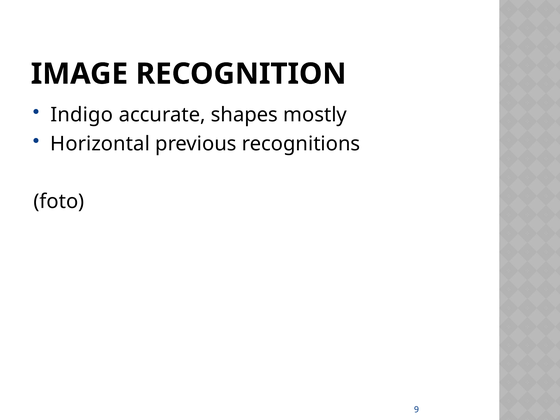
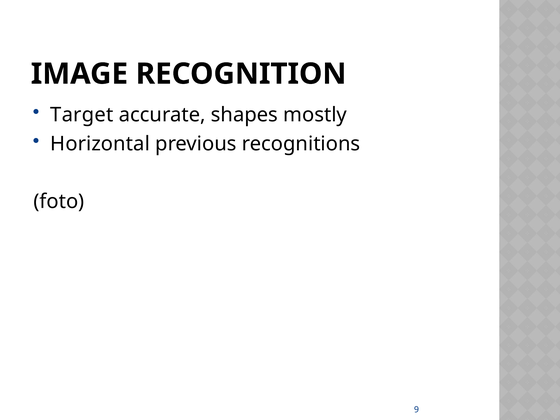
Indigo: Indigo -> Target
